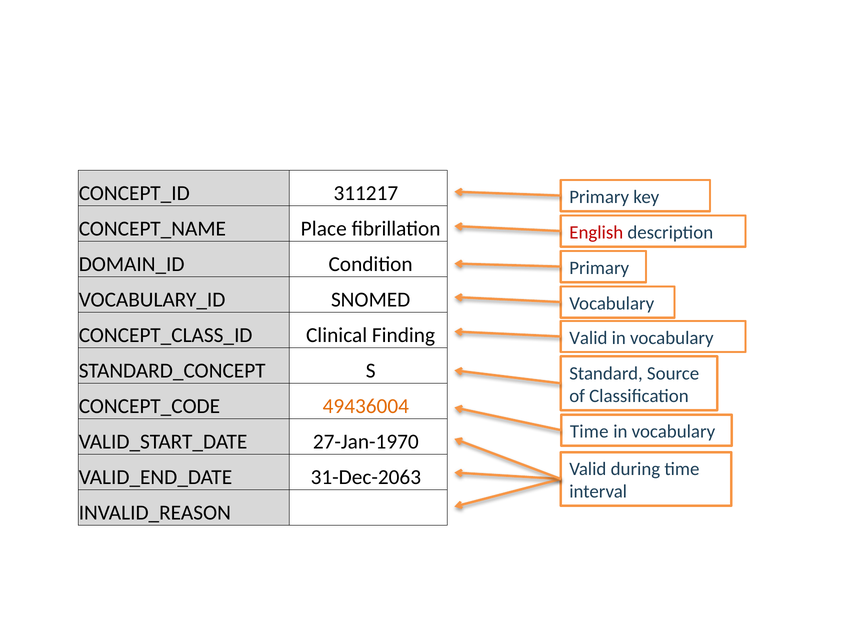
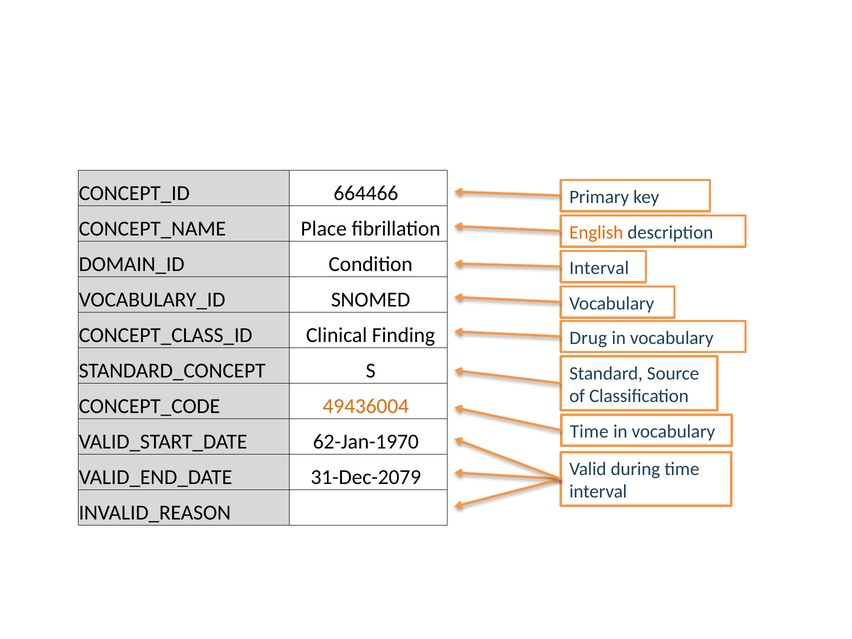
311217: 311217 -> 664466
English colour: red -> orange
Primary at (599, 268): Primary -> Interval
Valid at (588, 338): Valid -> Drug
27-Jan-1970: 27-Jan-1970 -> 62-Jan-1970
31-Dec-2063: 31-Dec-2063 -> 31-Dec-2079
